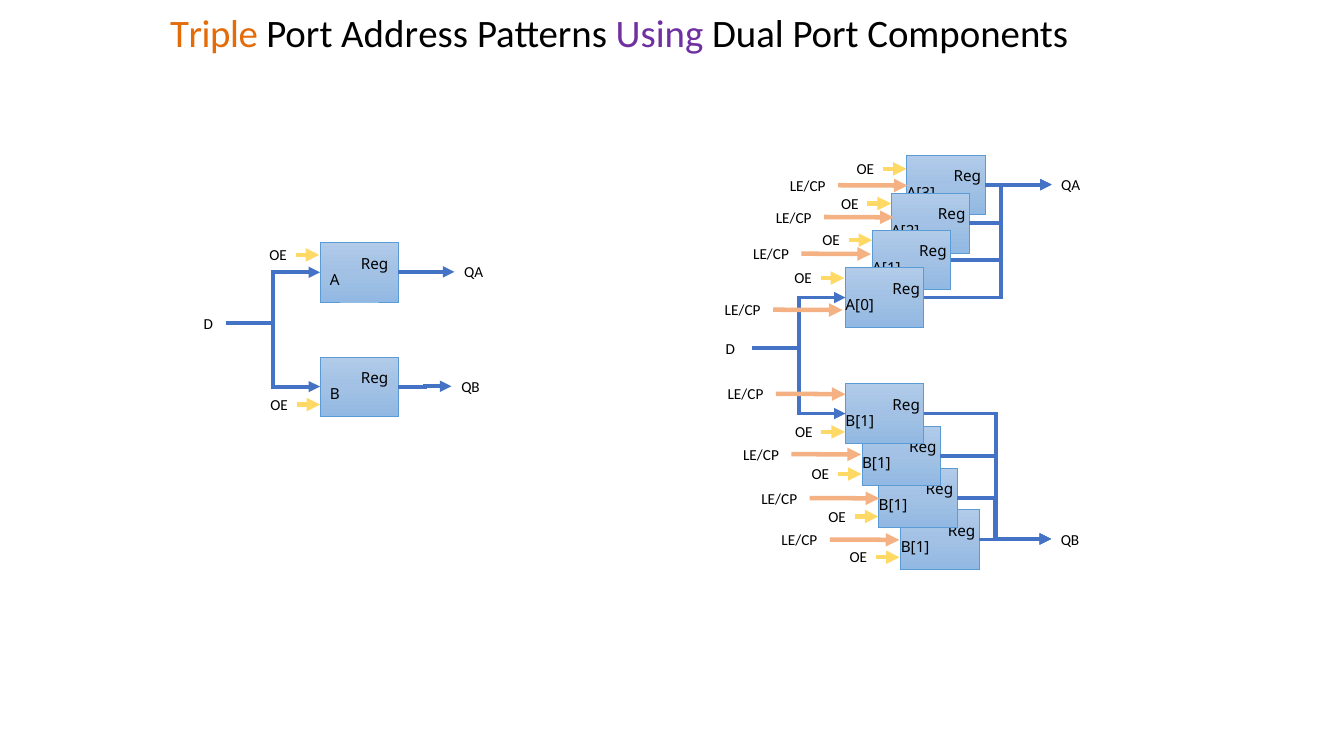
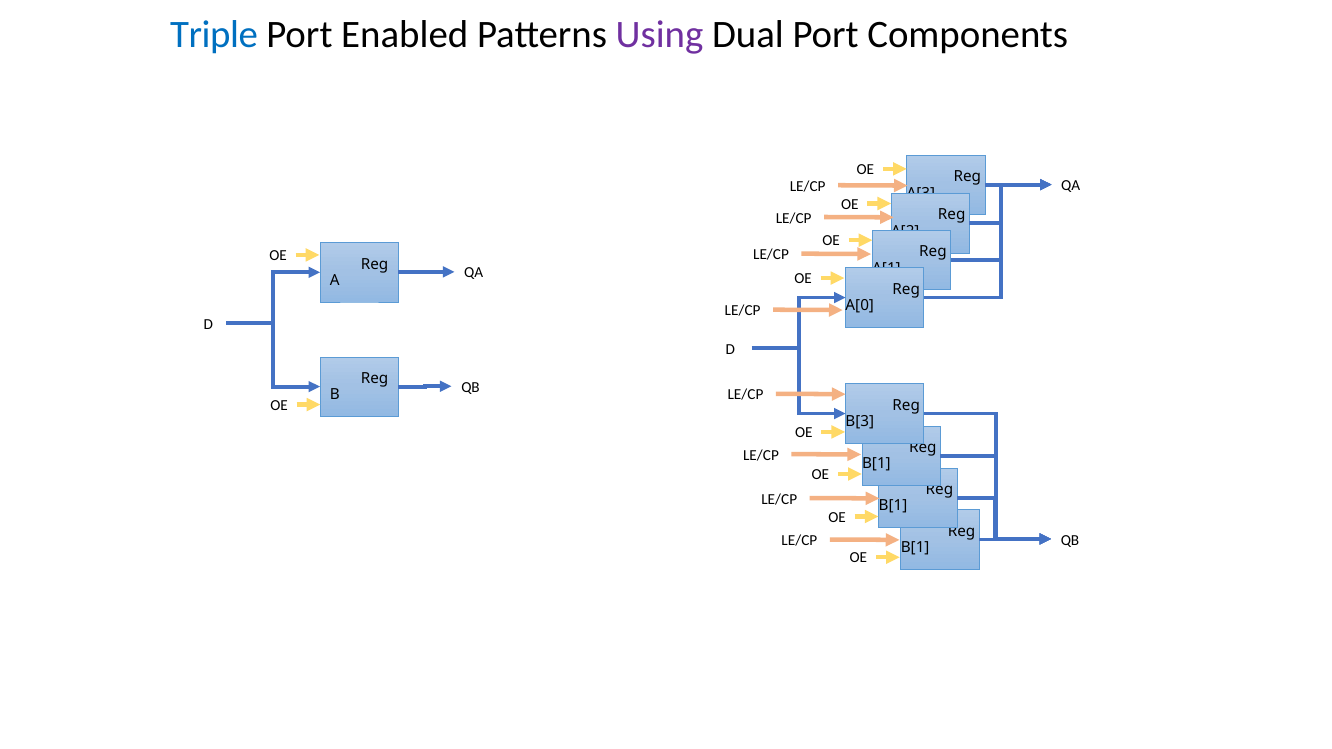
Triple colour: orange -> blue
Address: Address -> Enabled
B[1 at (860, 422): B[1 -> B[3
